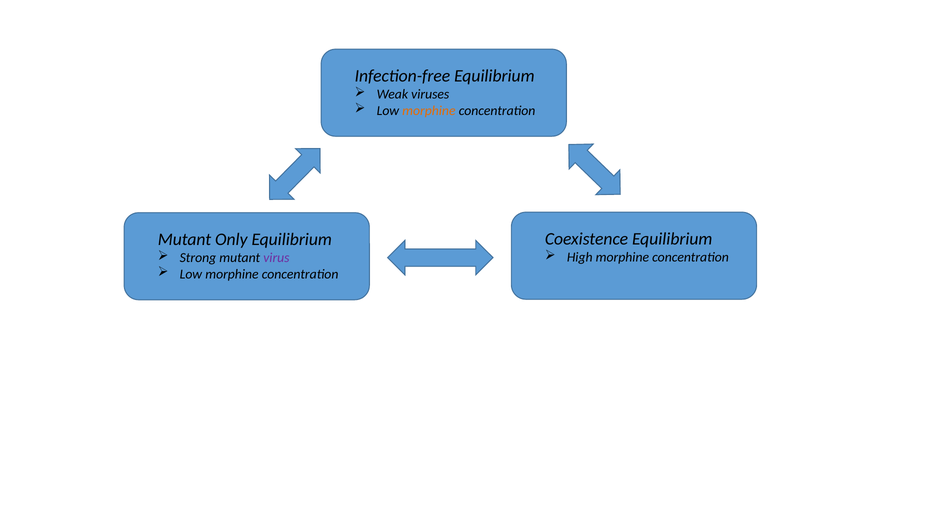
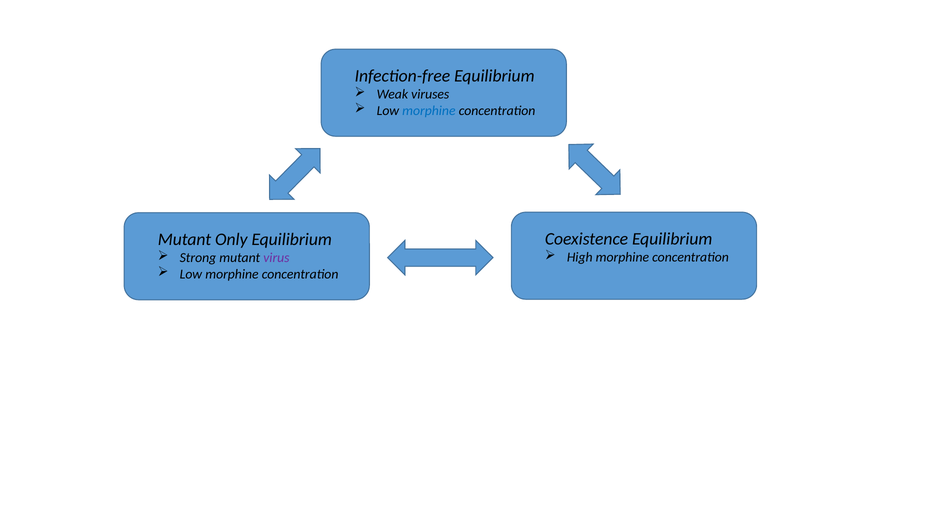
morphine at (429, 111) colour: orange -> blue
